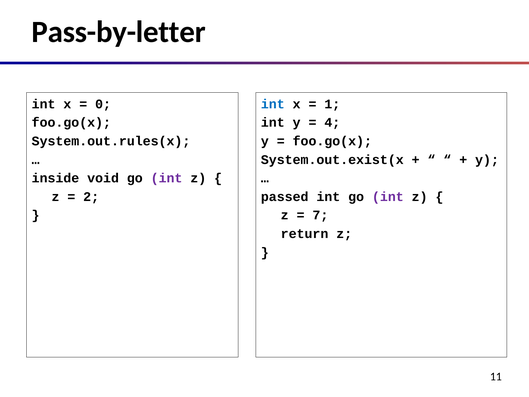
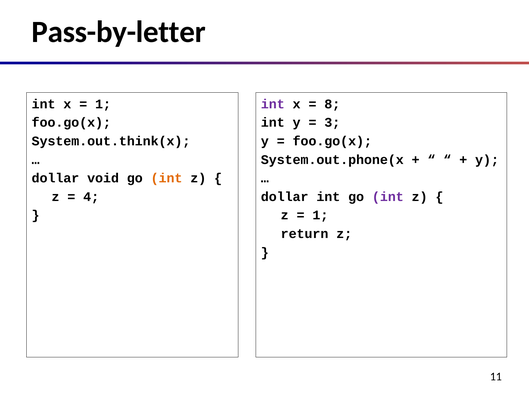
0 at (103, 104): 0 -> 1
int at (273, 104) colour: blue -> purple
1: 1 -> 8
4: 4 -> 3
System.out.rules(x: System.out.rules(x -> System.out.think(x
System.out.exist(x: System.out.exist(x -> System.out.phone(x
inside at (55, 178): inside -> dollar
int at (167, 178) colour: purple -> orange
2: 2 -> 4
passed at (285, 197): passed -> dollar
7 at (320, 215): 7 -> 1
